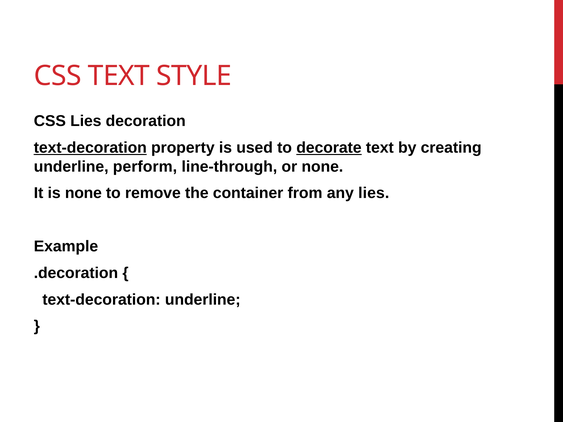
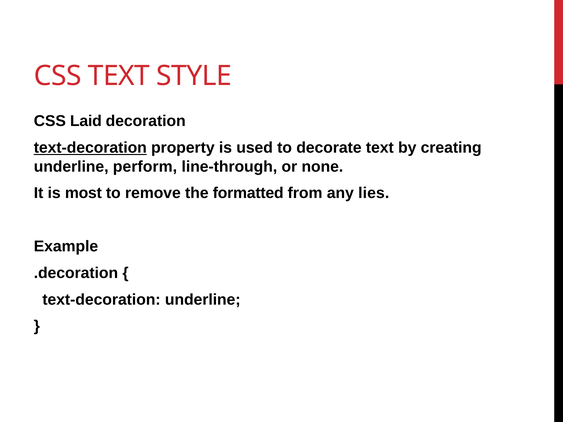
CSS Lies: Lies -> Laid
decorate underline: present -> none
is none: none -> most
container: container -> formatted
